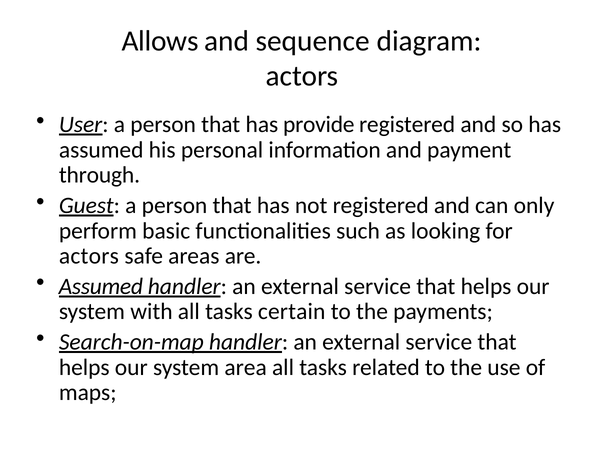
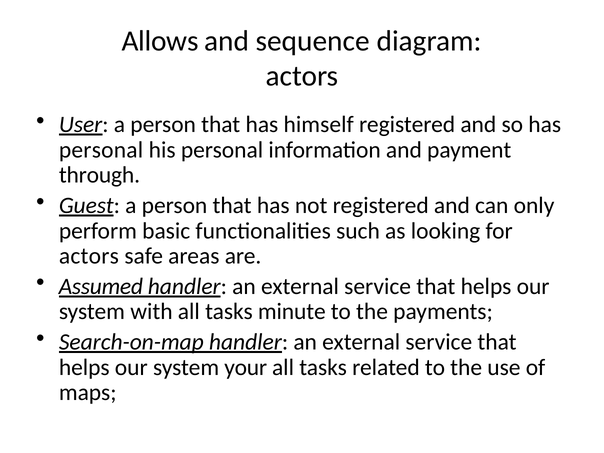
provide: provide -> himself
assumed at (101, 150): assumed -> personal
certain: certain -> minute
area: area -> your
